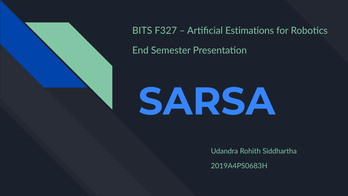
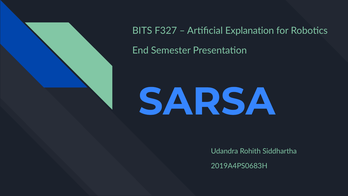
Estimations: Estimations -> Explanation
